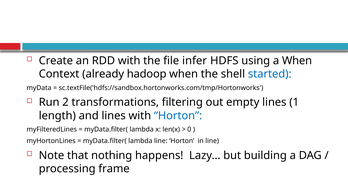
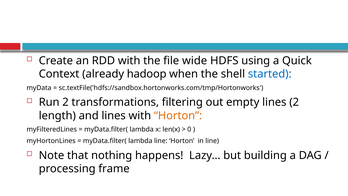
infer: infer -> wide
a When: When -> Quick
lines 1: 1 -> 2
Horton at (178, 116) colour: blue -> orange
